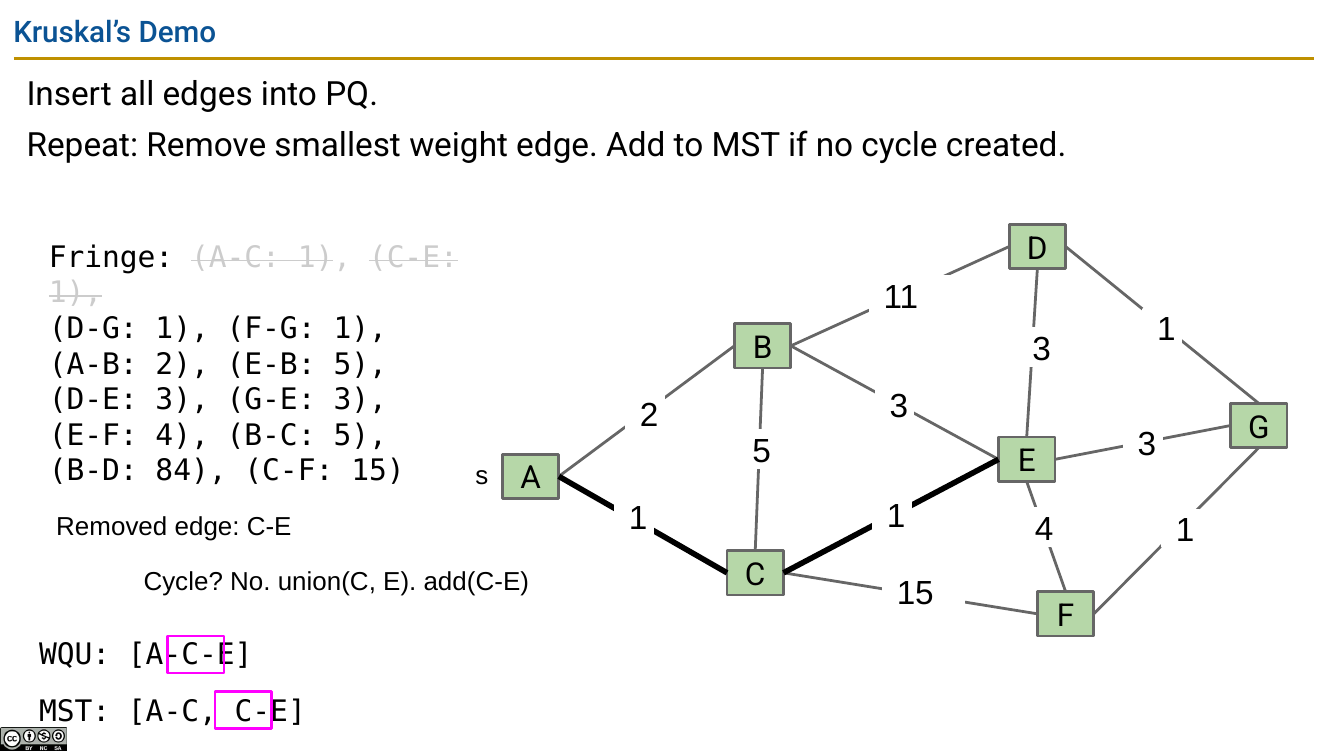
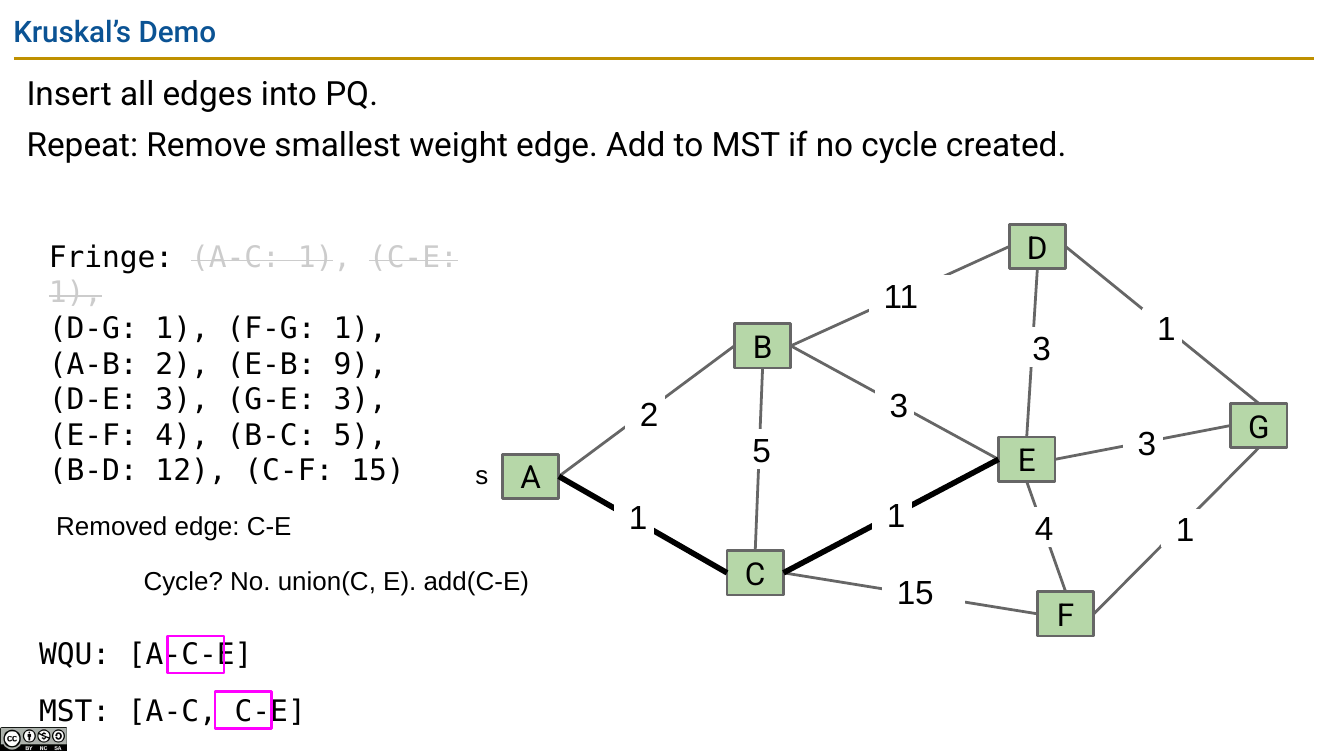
E-B 5: 5 -> 9
84: 84 -> 12
